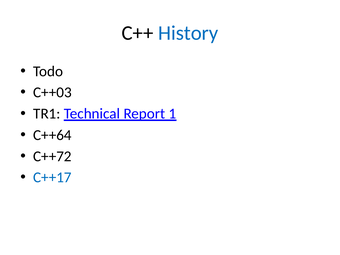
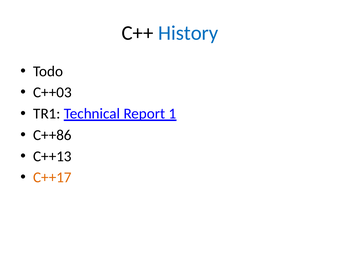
C++64: C++64 -> C++86
C++72: C++72 -> C++13
C++17 colour: blue -> orange
